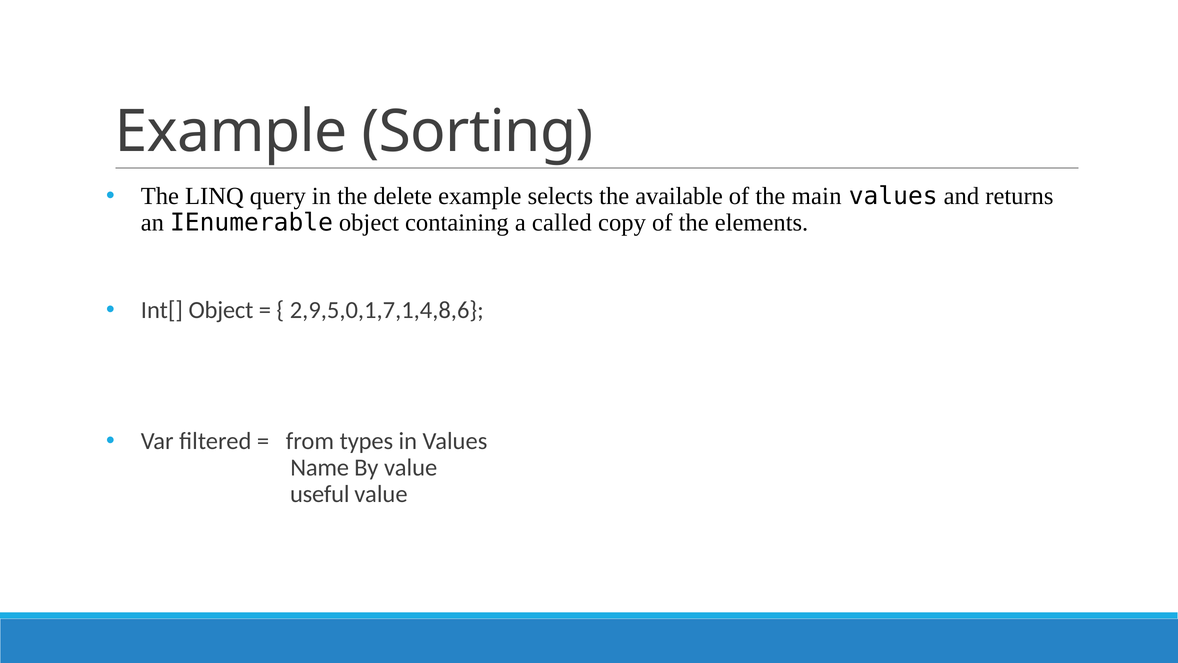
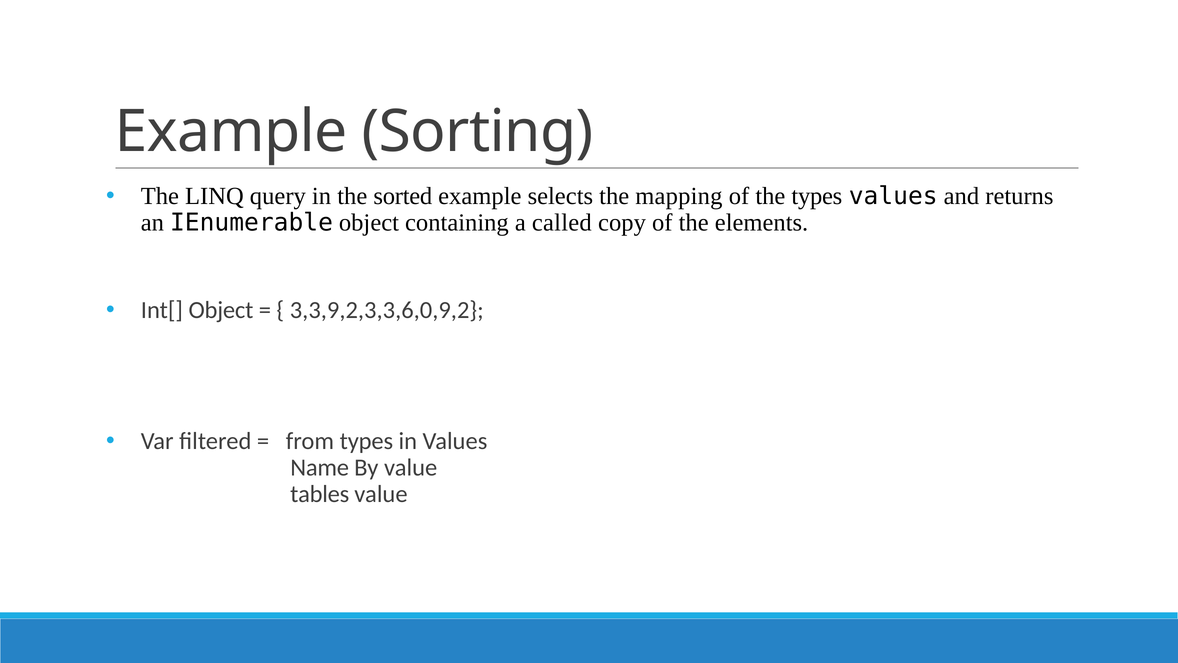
delete: delete -> sorted
available: available -> mapping
the main: main -> types
2,9,5,0,1,7,1,4,8,6: 2,9,5,0,1,7,1,4,8,6 -> 3,3,9,2,3,3,6,0,9,2
useful: useful -> tables
